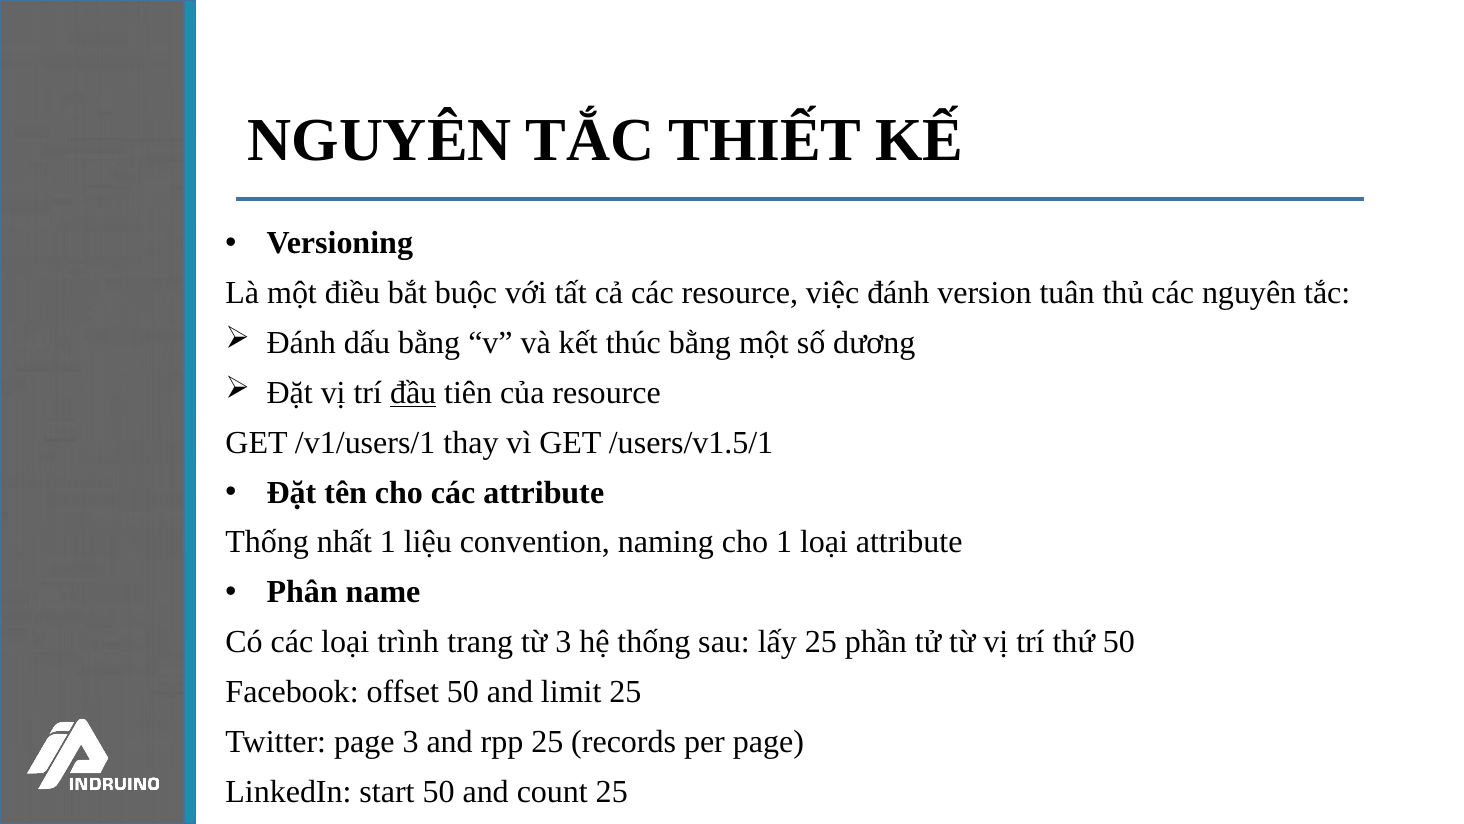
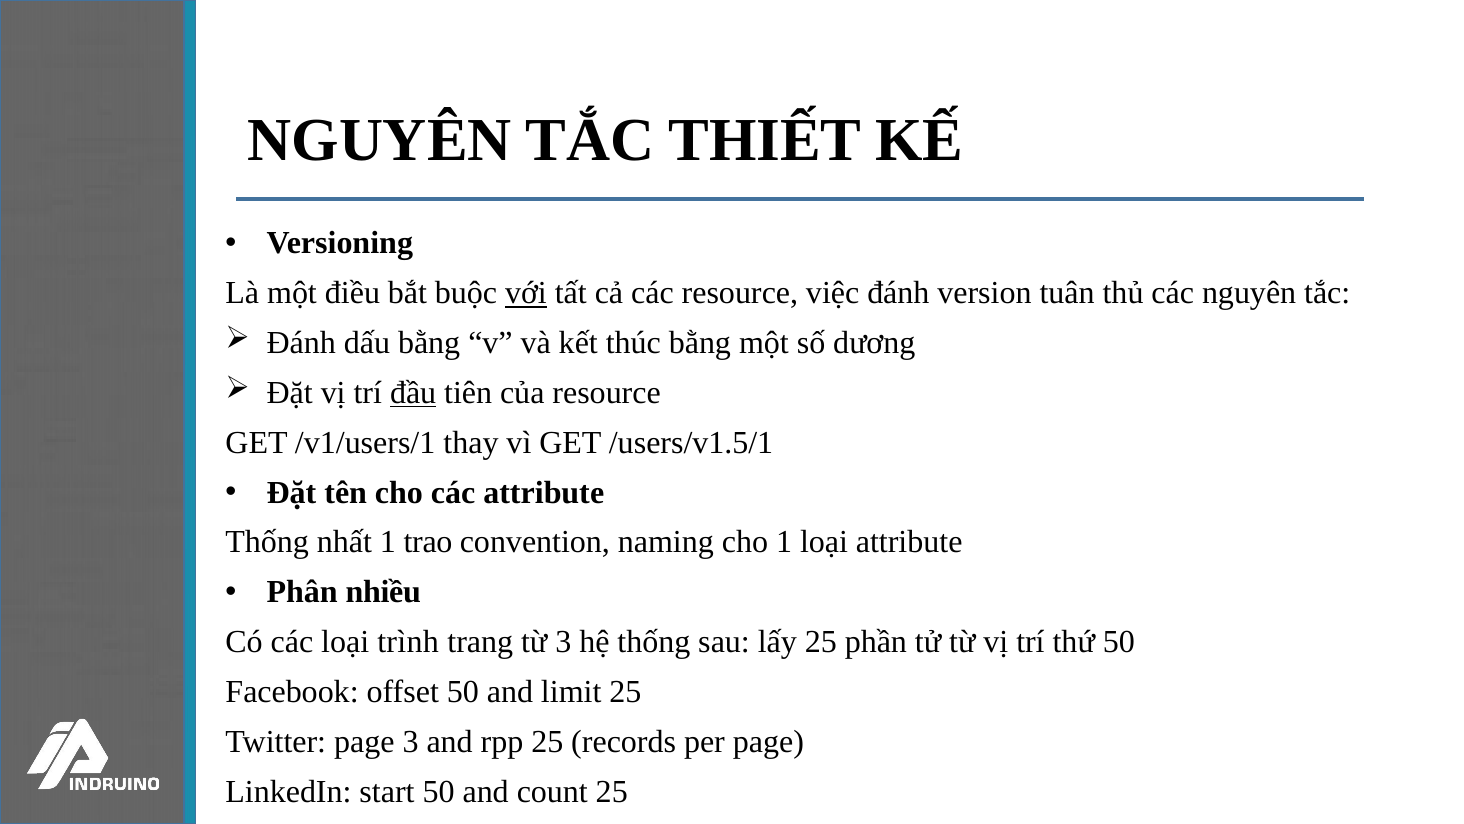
với underline: none -> present
liệu: liệu -> trao
name: name -> nhiều
